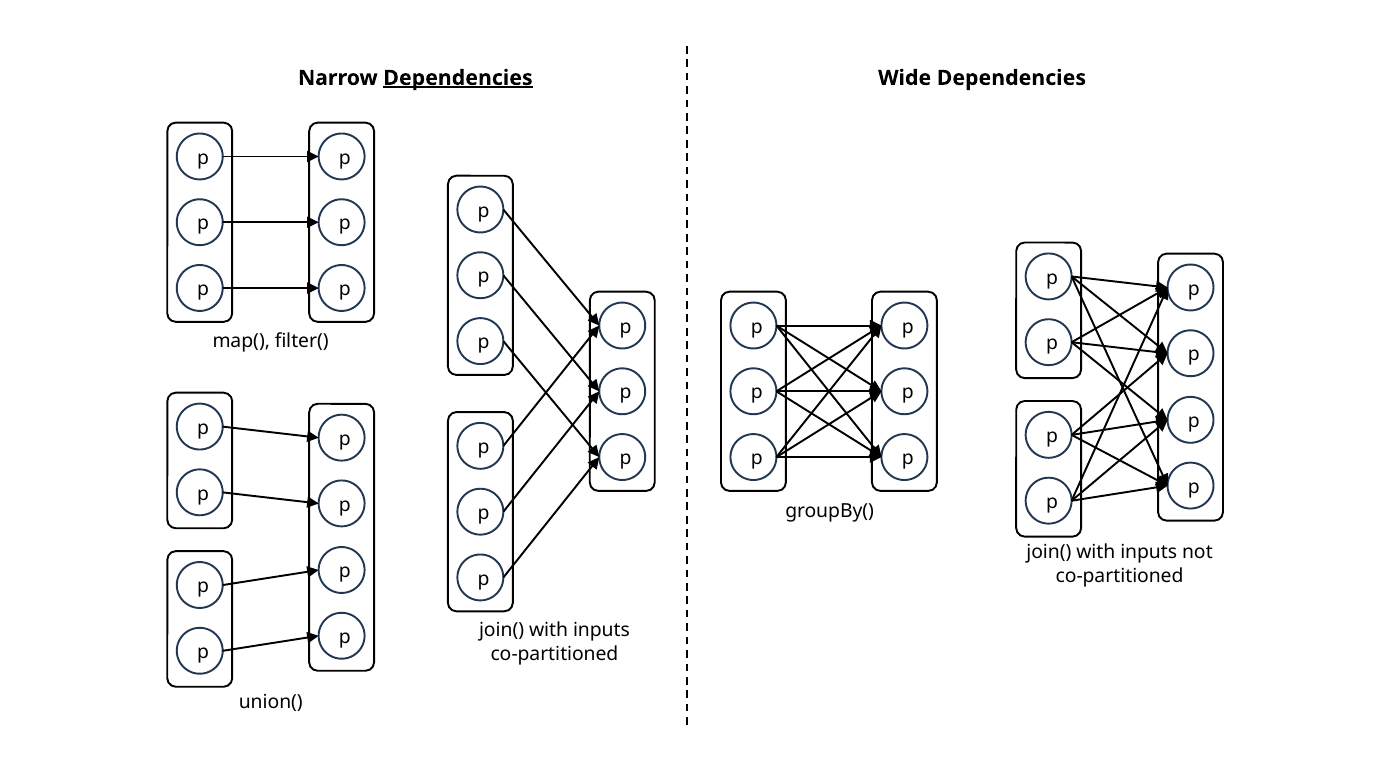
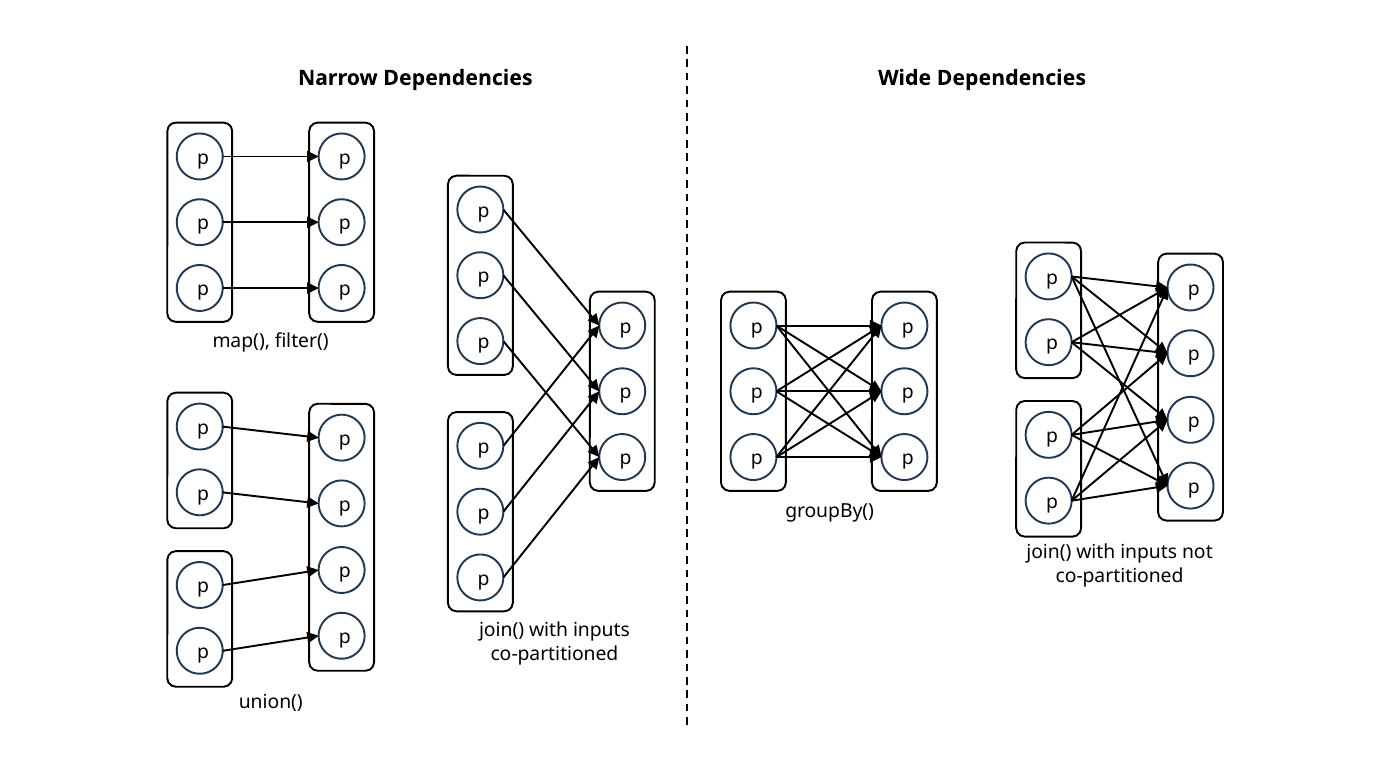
Dependencies at (458, 78) underline: present -> none
